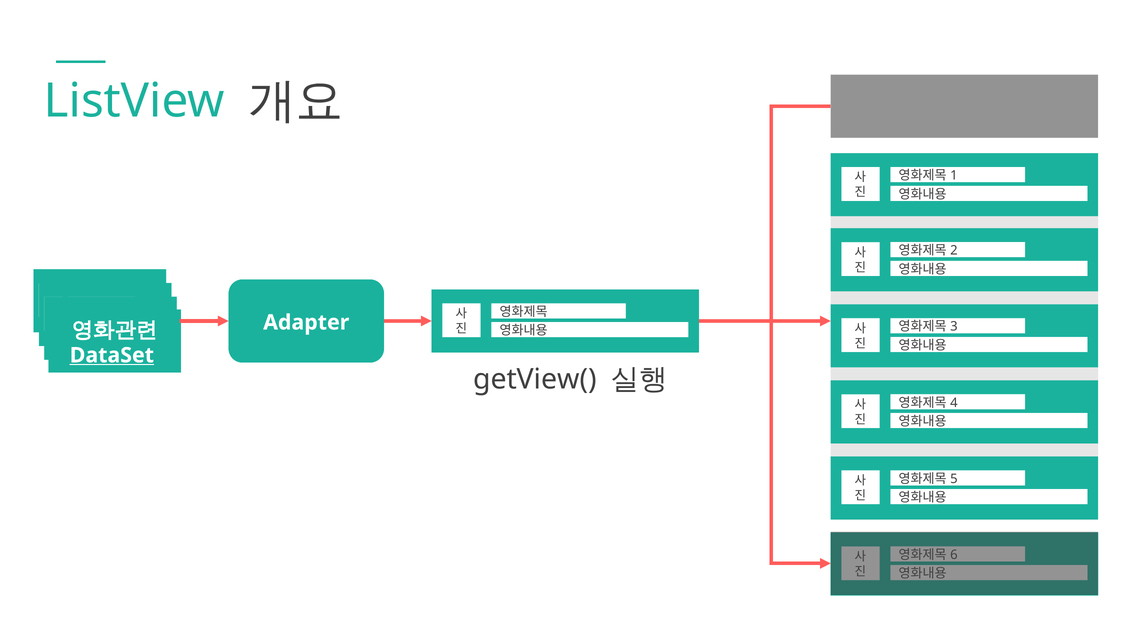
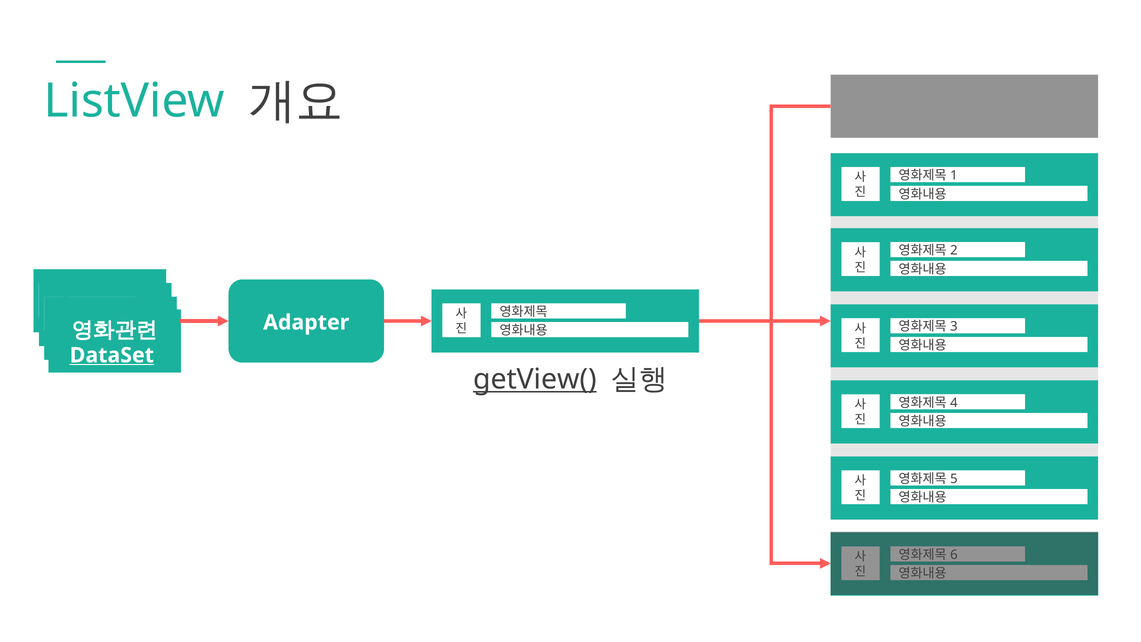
getView( underline: none -> present
